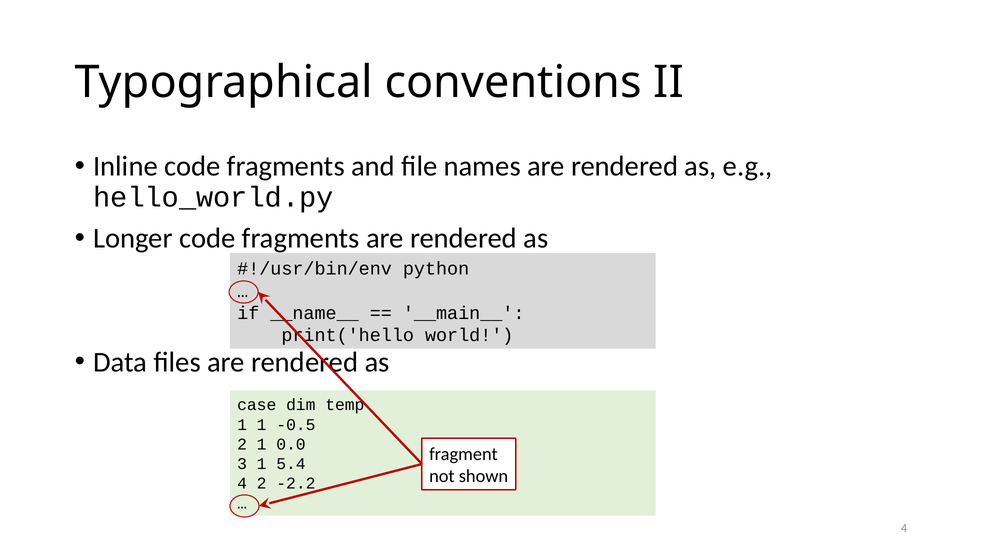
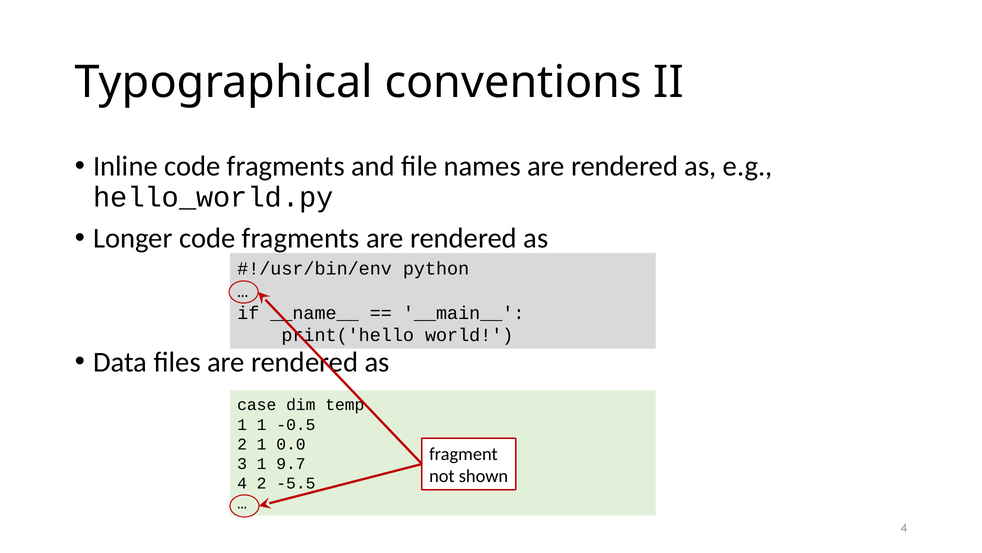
5.4: 5.4 -> 9.7
-2.2: -2.2 -> -5.5
